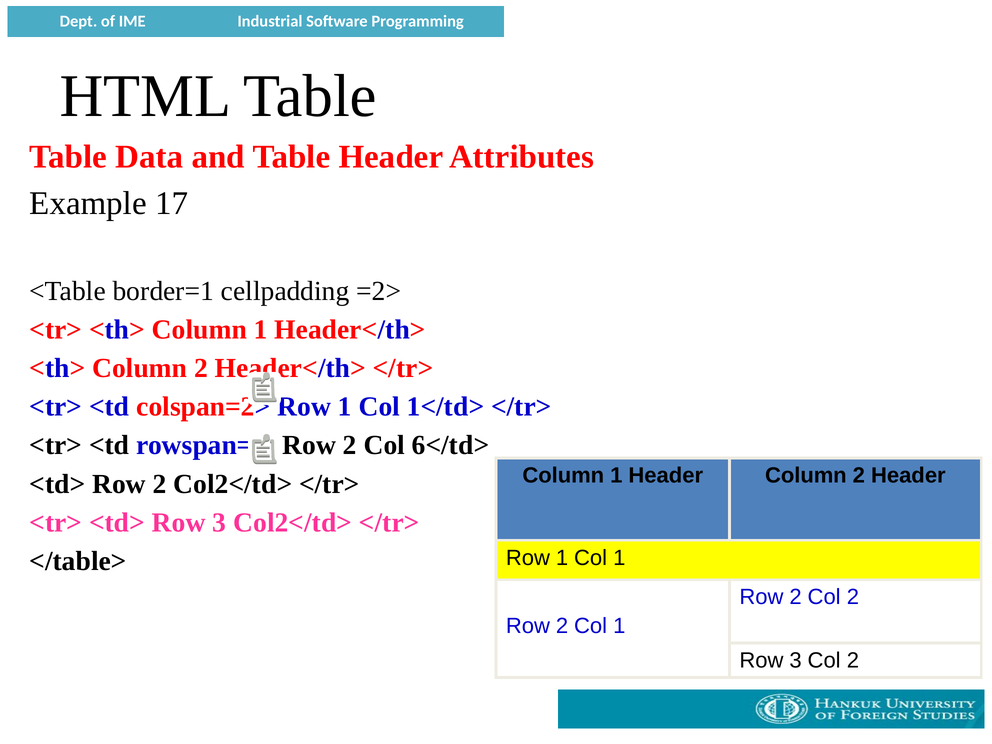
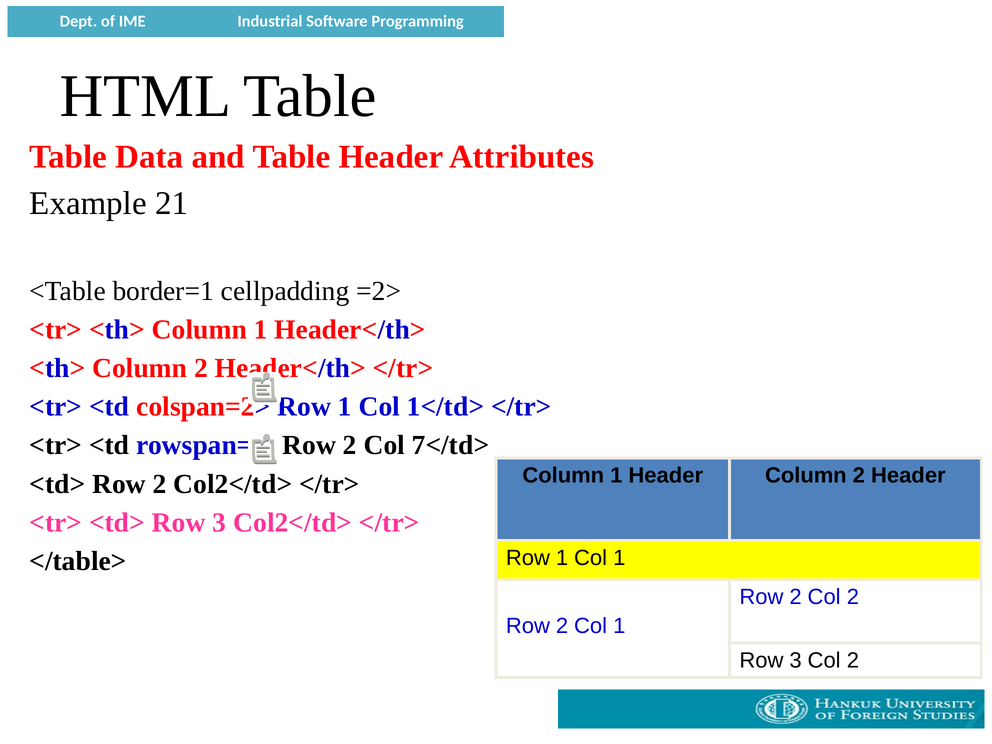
17: 17 -> 21
6</td>: 6</td> -> 7</td>
